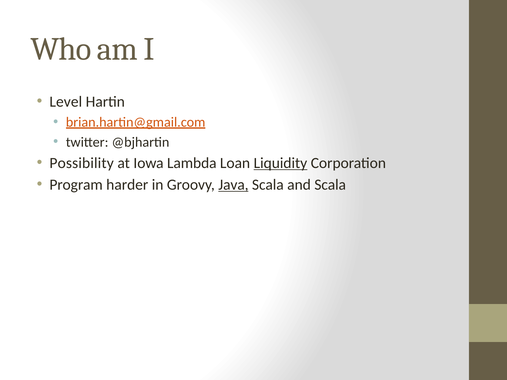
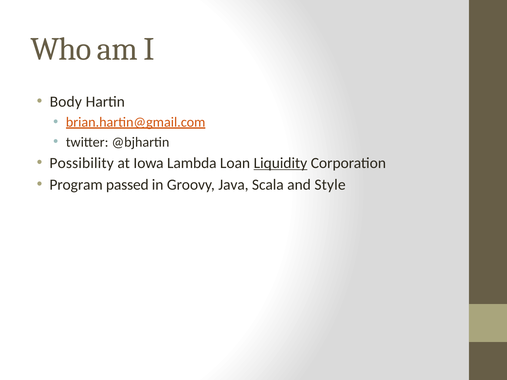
Level: Level -> Body
harder: harder -> passed
Java underline: present -> none
and Scala: Scala -> Style
